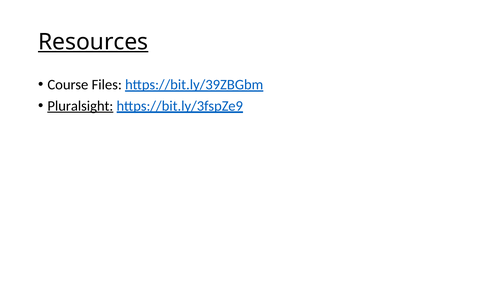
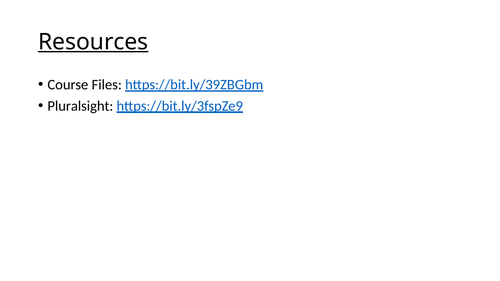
Pluralsight underline: present -> none
